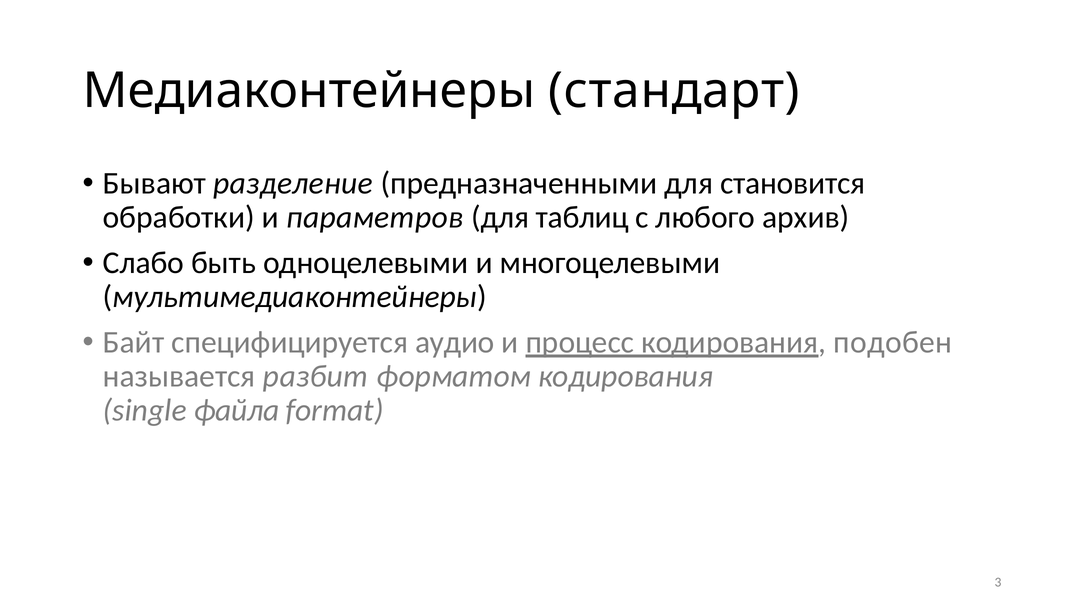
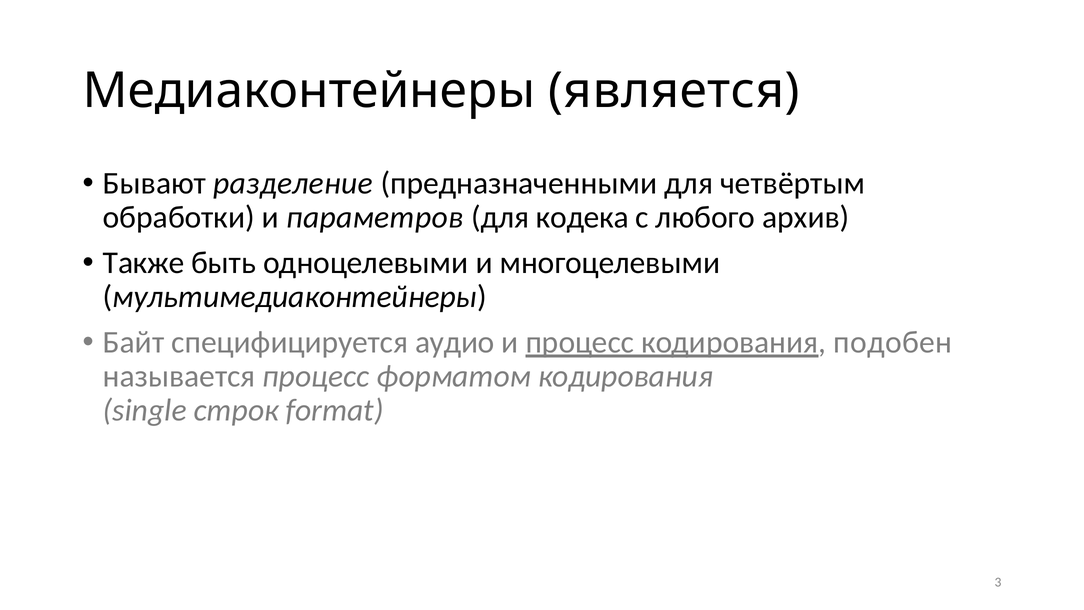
стандарт: стандарт -> является
становится: становится -> четвёртым
таблиц: таблиц -> кодека
Слабо: Слабо -> Также
называется разбит: разбит -> процесс
файла: файла -> строк
